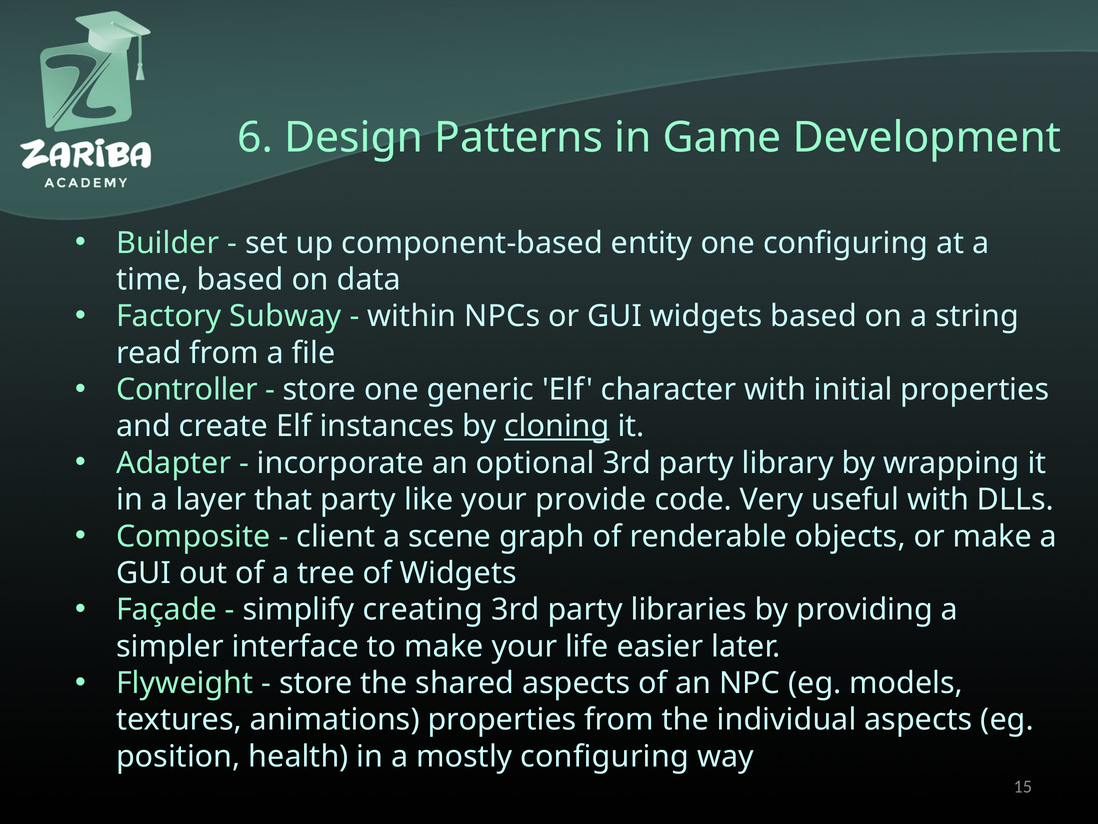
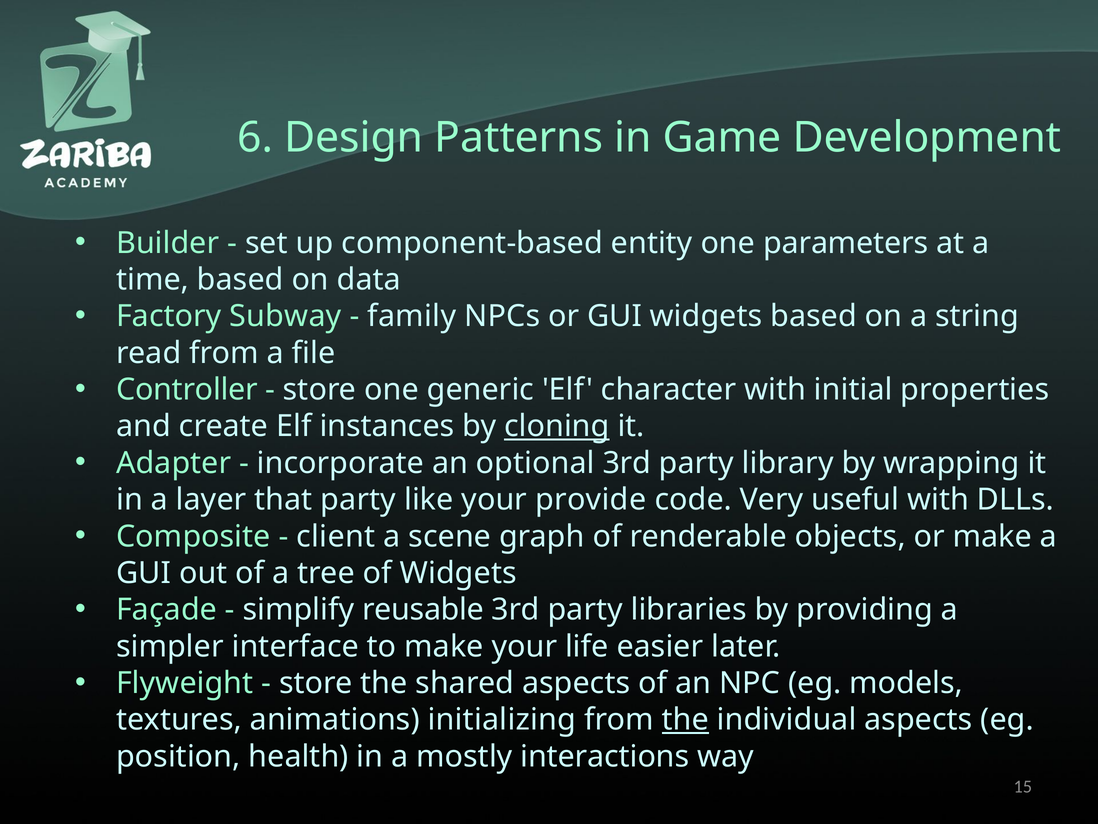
one configuring: configuring -> parameters
within: within -> family
creating: creating -> reusable
animations properties: properties -> initializing
the at (685, 719) underline: none -> present
mostly configuring: configuring -> interactions
